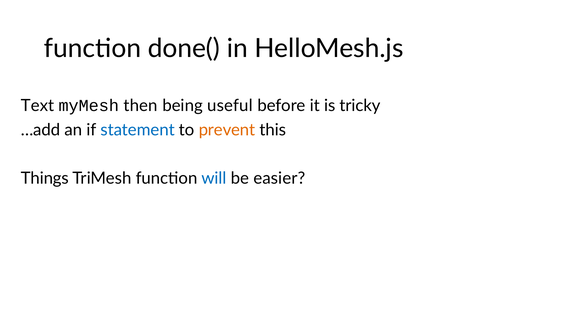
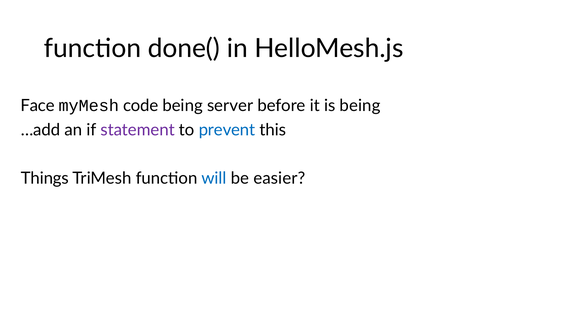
Text: Text -> Face
then: then -> code
useful: useful -> server
is tricky: tricky -> being
statement colour: blue -> purple
prevent colour: orange -> blue
